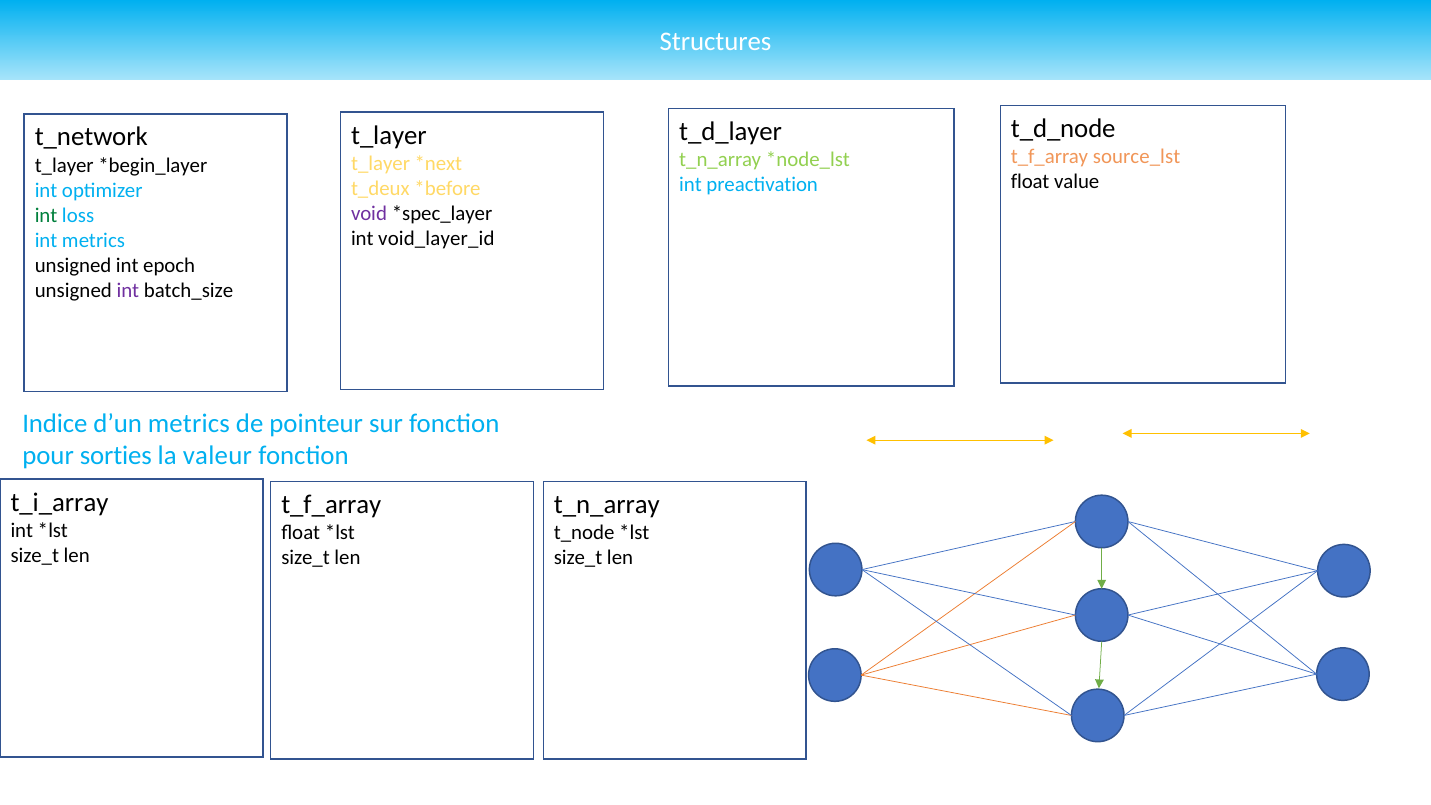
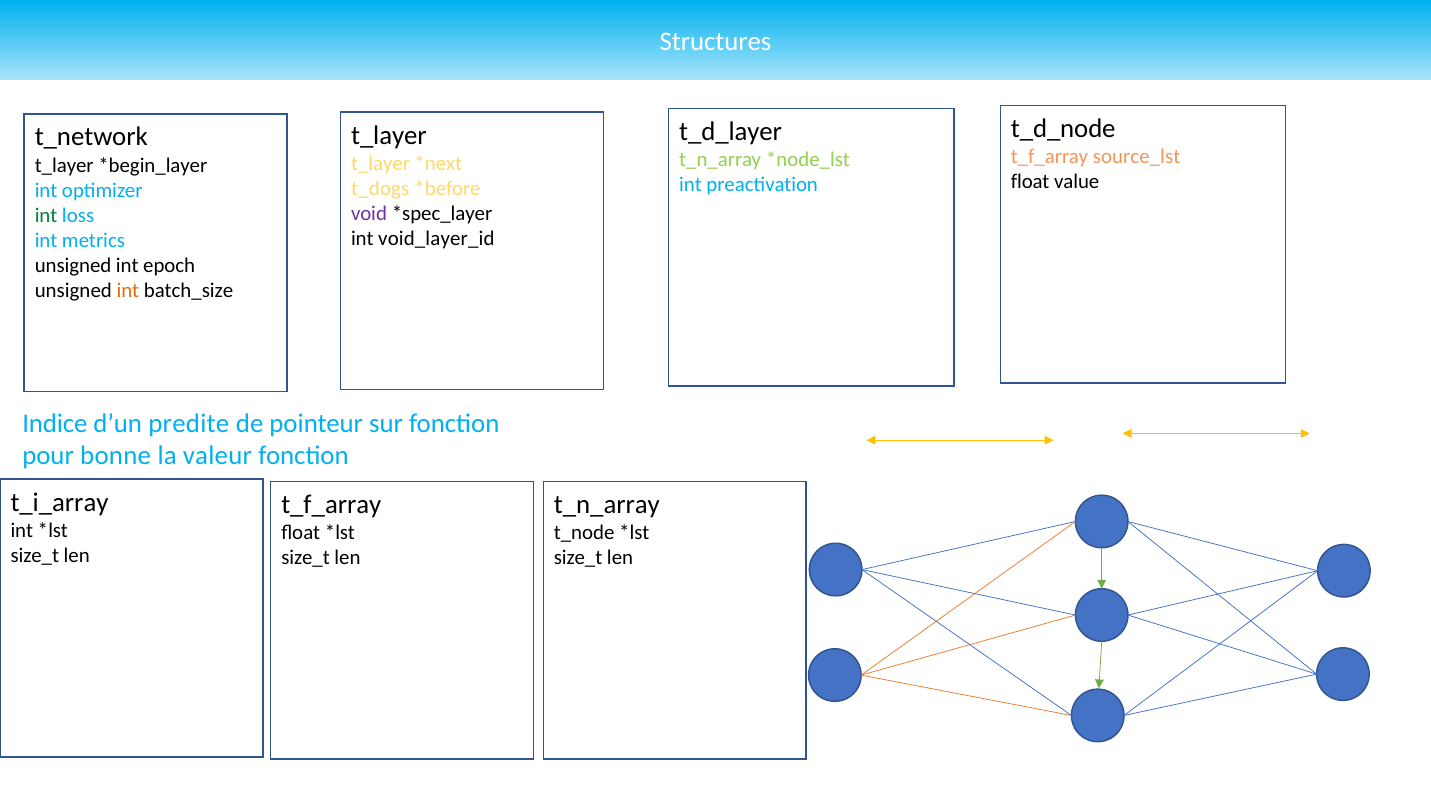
t_deux: t_deux -> t_dogs
int at (128, 291) colour: purple -> orange
d’un metrics: metrics -> predite
sorties: sorties -> bonne
